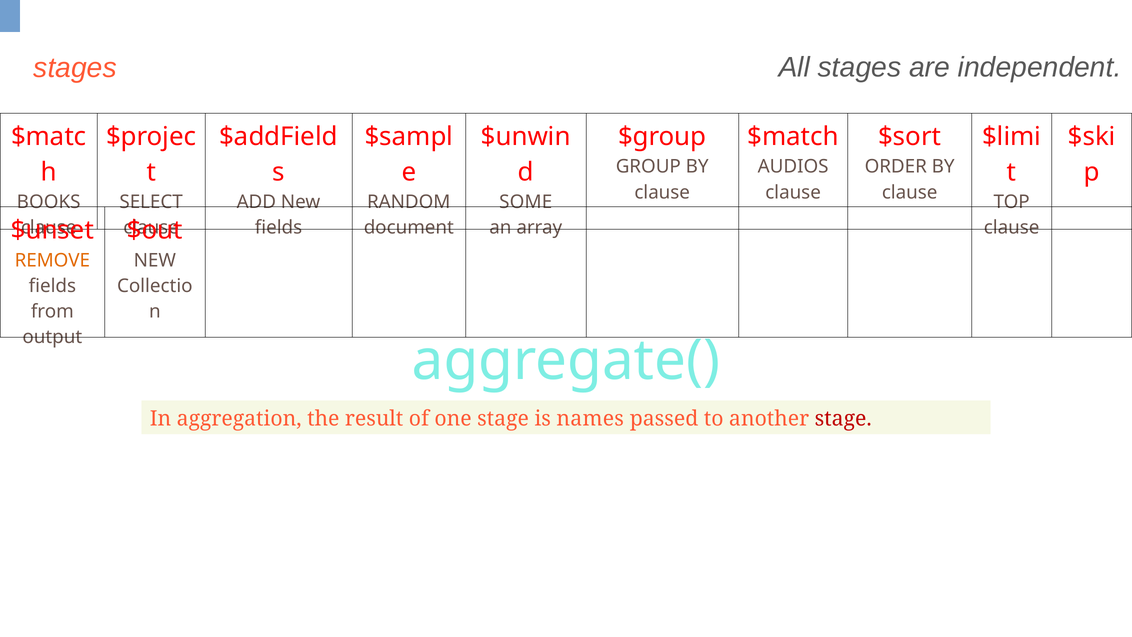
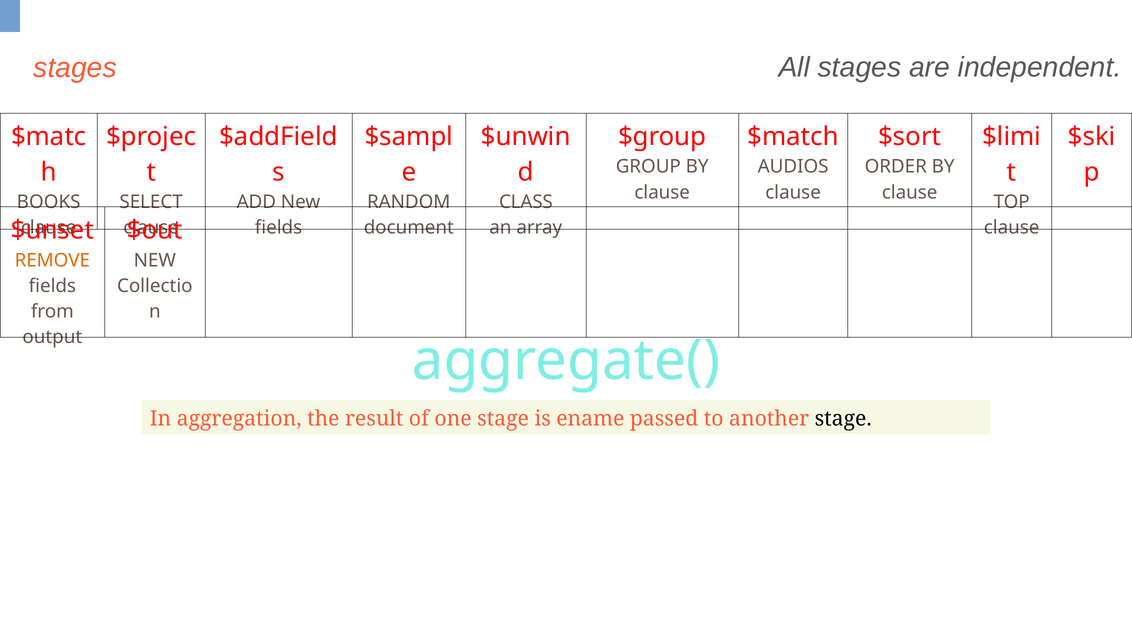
SOME: SOME -> CLASS
names: names -> ename
stage at (843, 419) colour: red -> black
